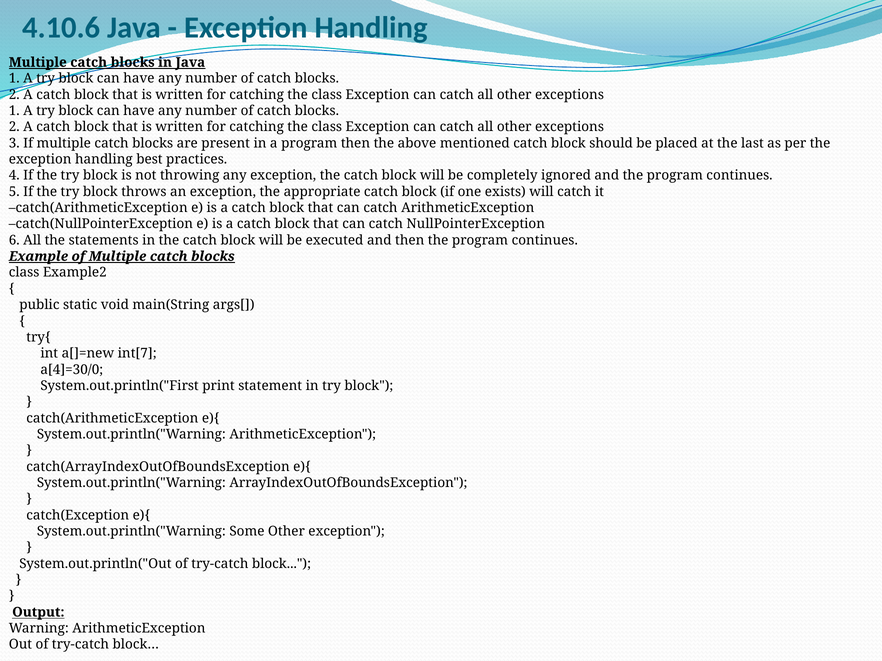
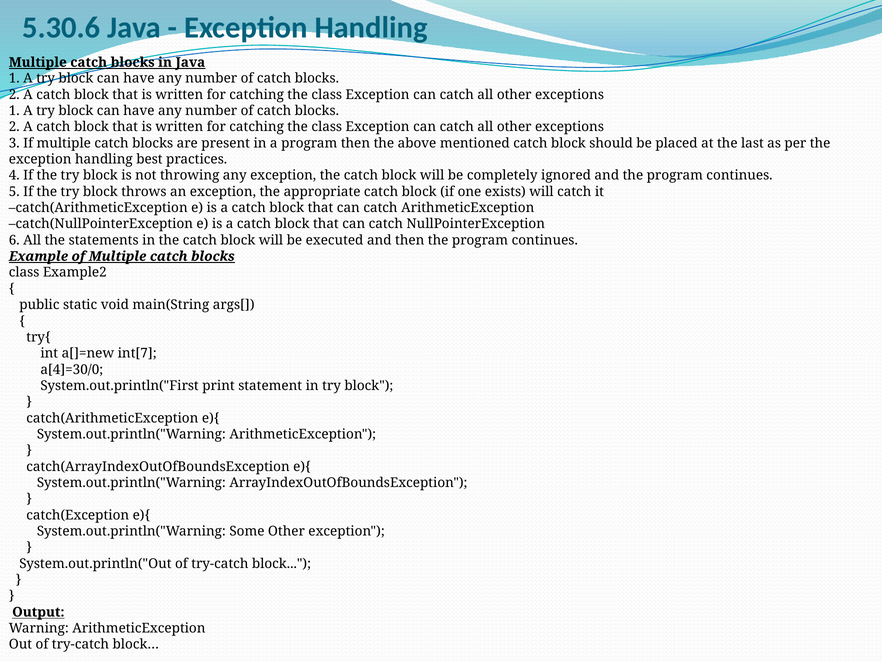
4.10.6: 4.10.6 -> 5.30.6
